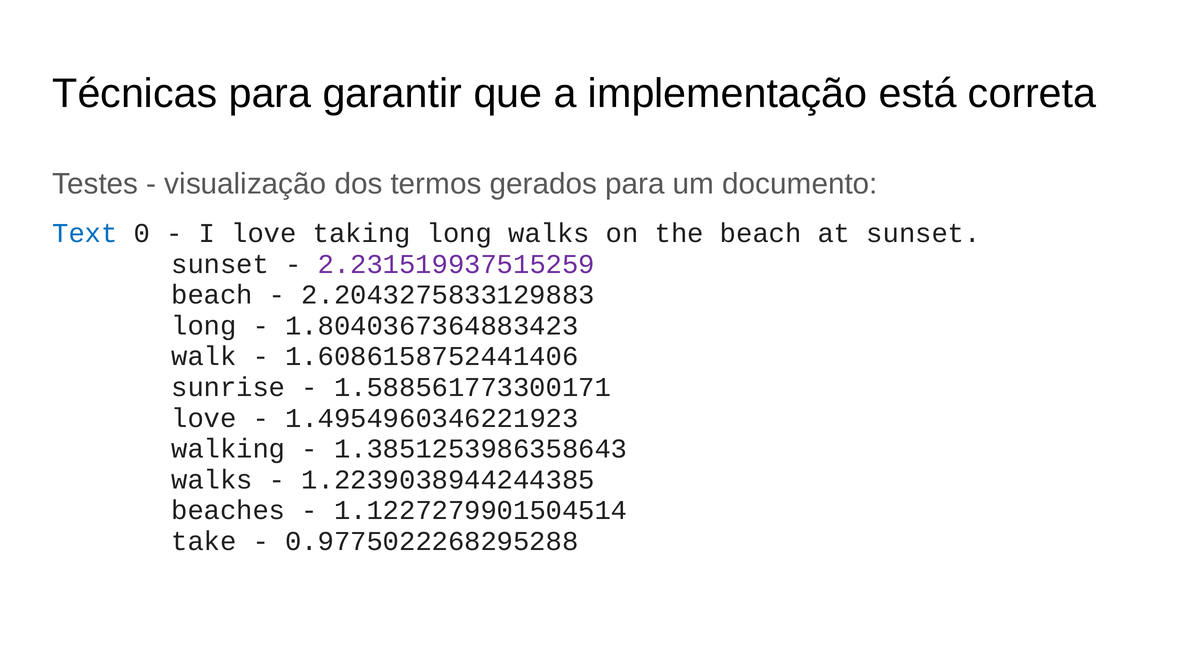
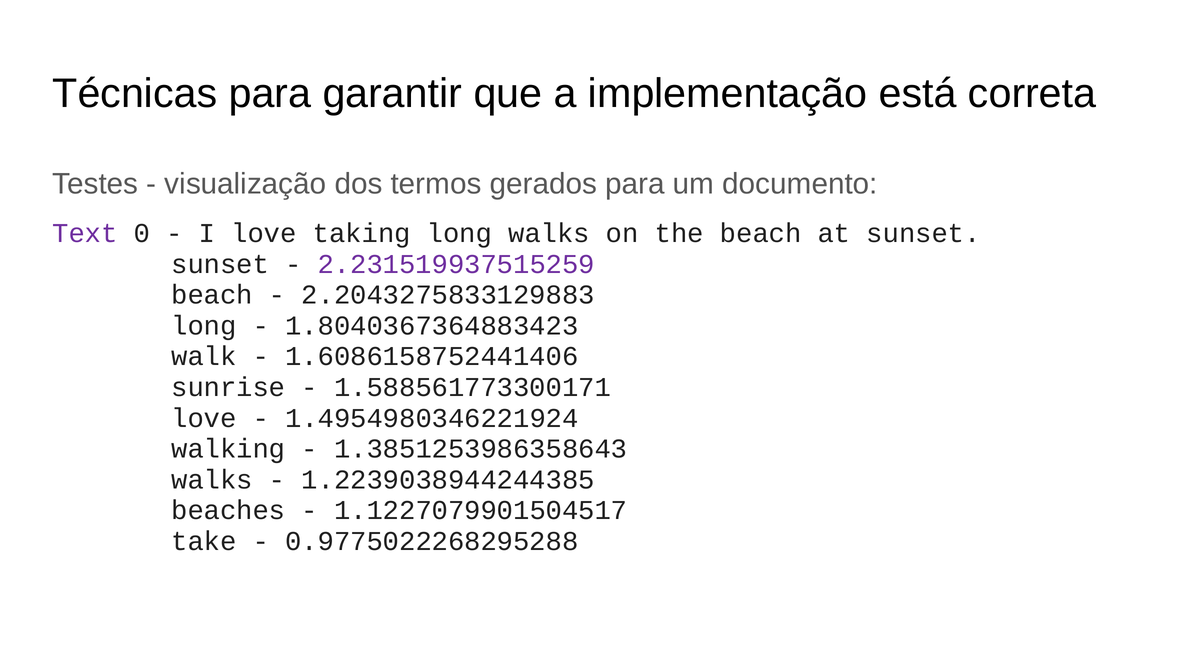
Text colour: blue -> purple
1.4954960346221923: 1.4954960346221923 -> 1.4954980346221924
1.1227279901504514: 1.1227279901504514 -> 1.1227079901504517
